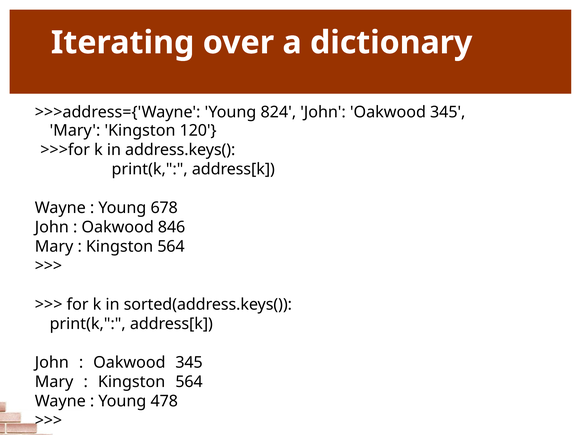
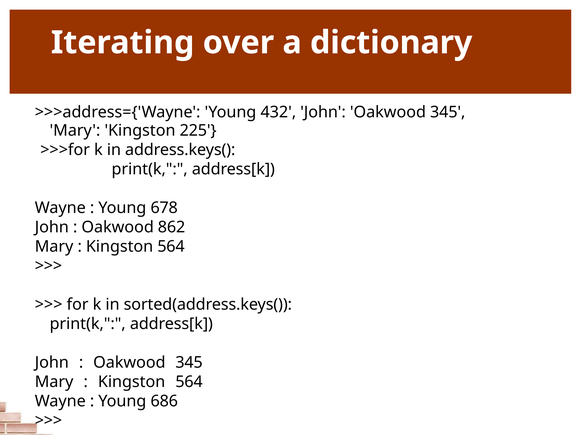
824: 824 -> 432
120: 120 -> 225
846: 846 -> 862
478: 478 -> 686
